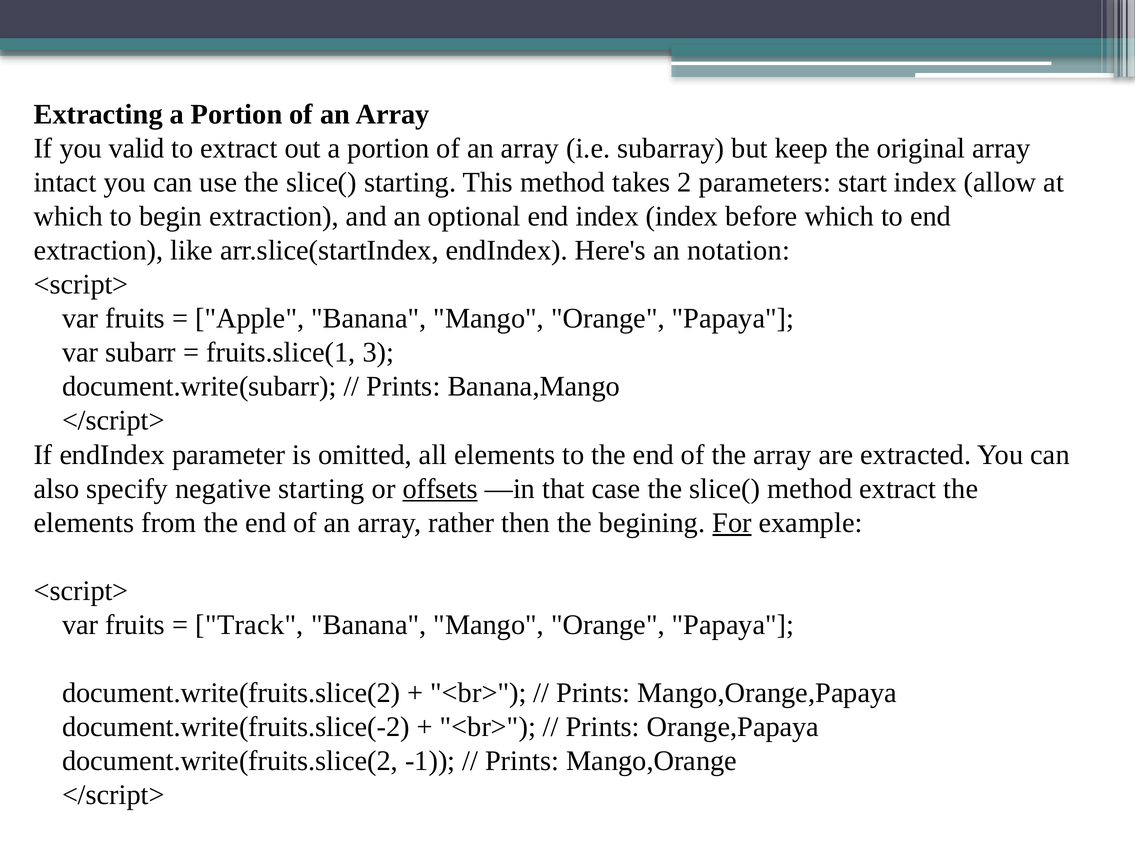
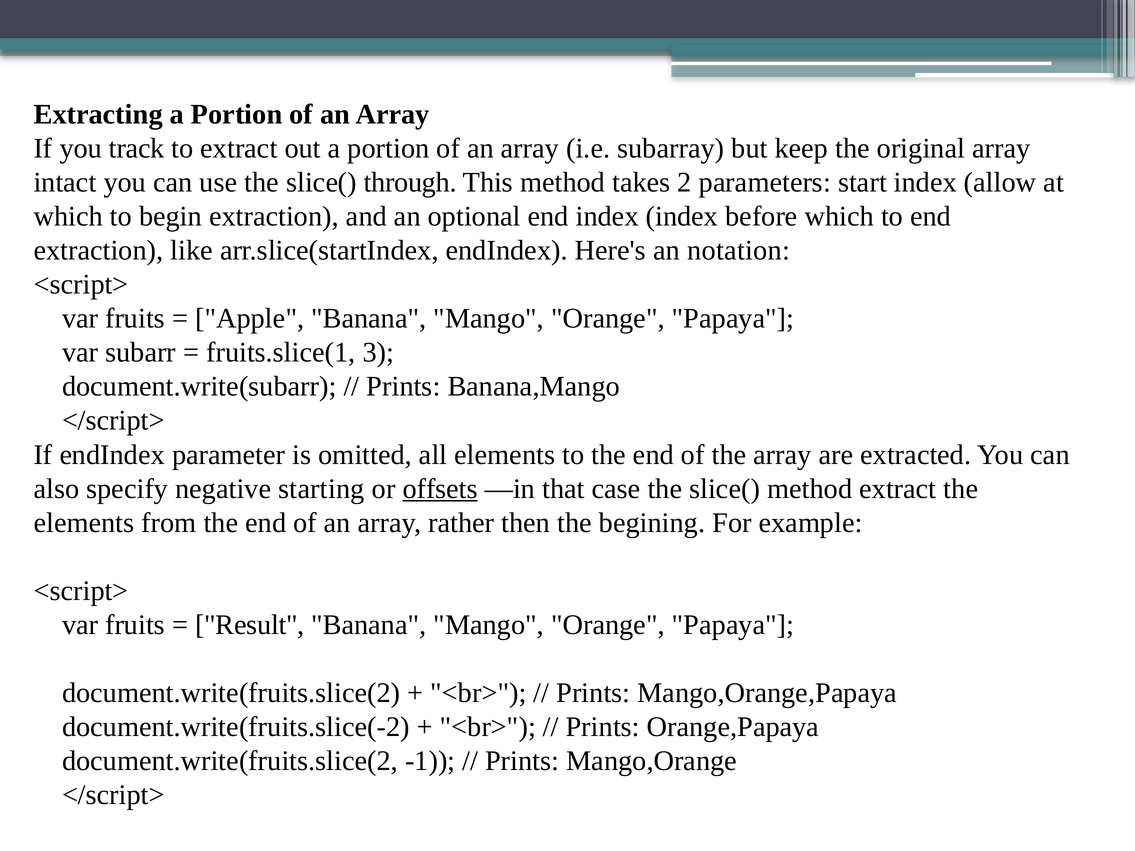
valid: valid -> track
slice( starting: starting -> through
For underline: present -> none
Track: Track -> Result
